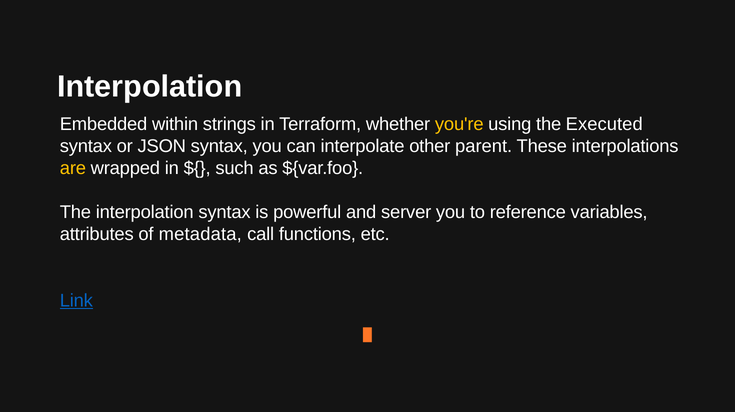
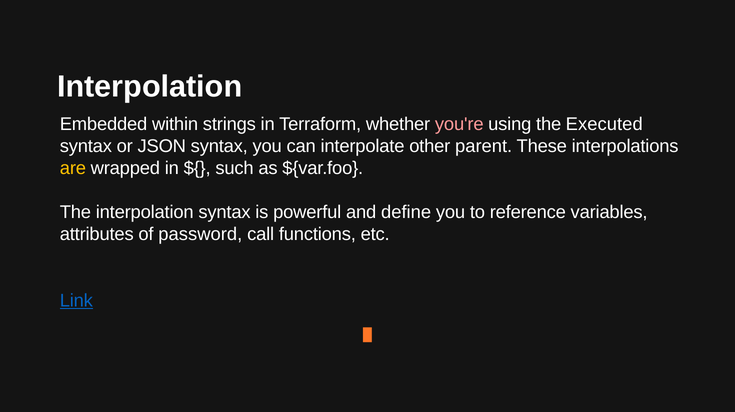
you're colour: yellow -> pink
server: server -> define
metadata: metadata -> password
